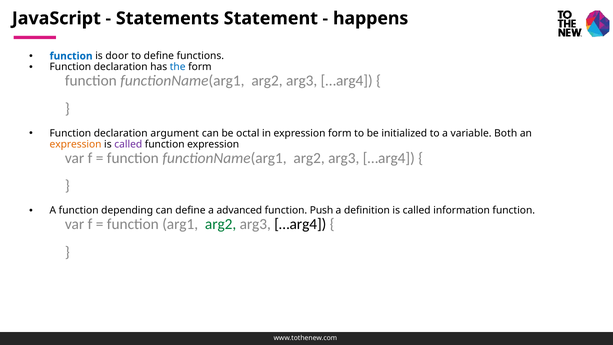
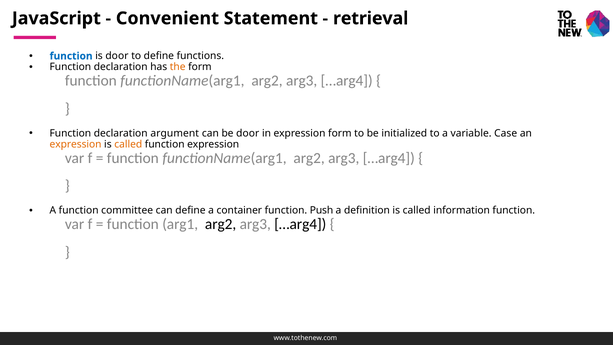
Statements: Statements -> Convenient
happens: happens -> retrieval
the colour: blue -> orange
be octal: octal -> door
Both: Both -> Case
called at (128, 144) colour: purple -> orange
depending: depending -> committee
advanced: advanced -> container
arg2 at (221, 224) colour: green -> black
